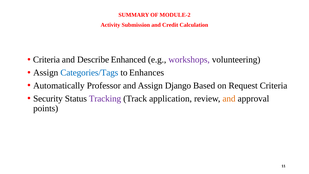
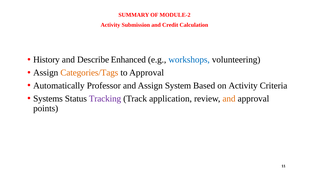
Criteria at (46, 60): Criteria -> History
workshops colour: purple -> blue
Categories/Tags colour: blue -> orange
to Enhances: Enhances -> Approval
Django: Django -> System
on Request: Request -> Activity
Security: Security -> Systems
